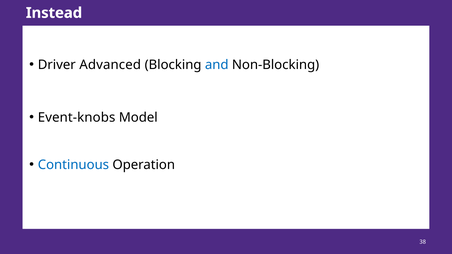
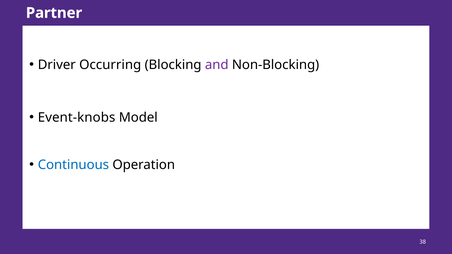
Instead: Instead -> Partner
Advanced: Advanced -> Occurring
and colour: blue -> purple
